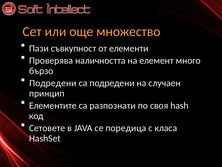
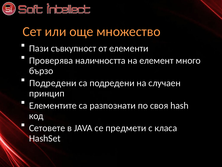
поредица: поредица -> предмети
